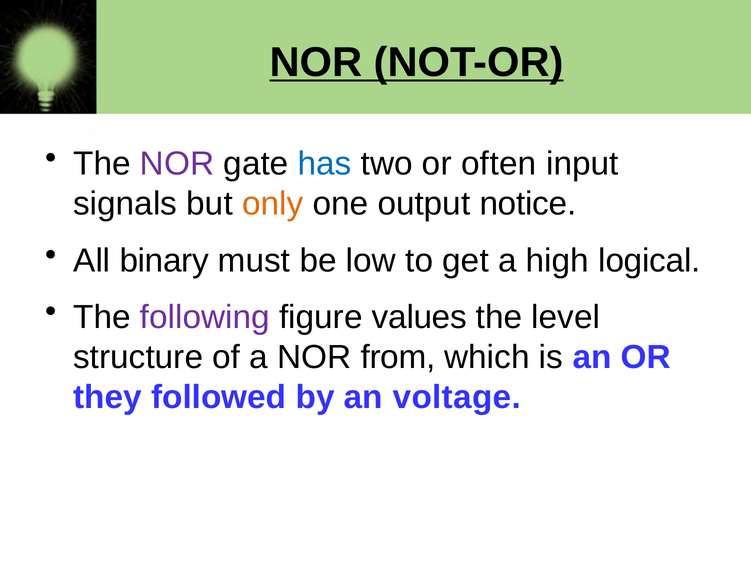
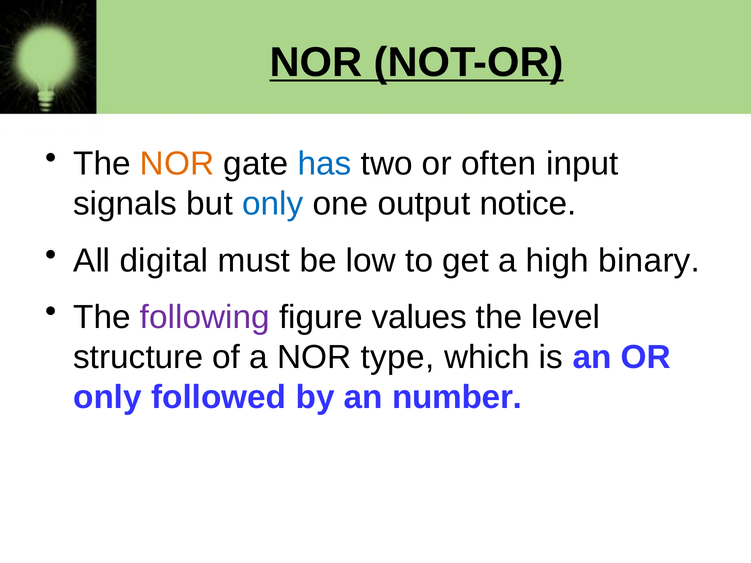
NOR at (177, 164) colour: purple -> orange
only at (273, 204) colour: orange -> blue
binary: binary -> digital
logical: logical -> binary
from: from -> type
they at (108, 397): they -> only
voltage: voltage -> number
